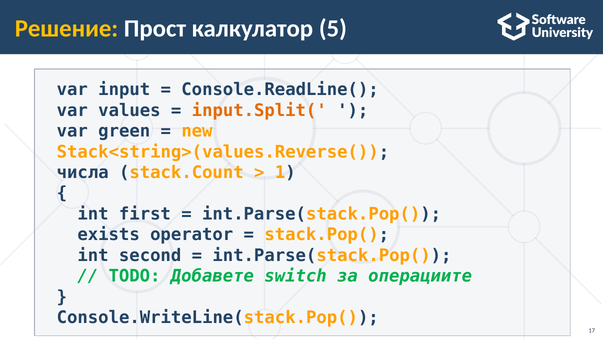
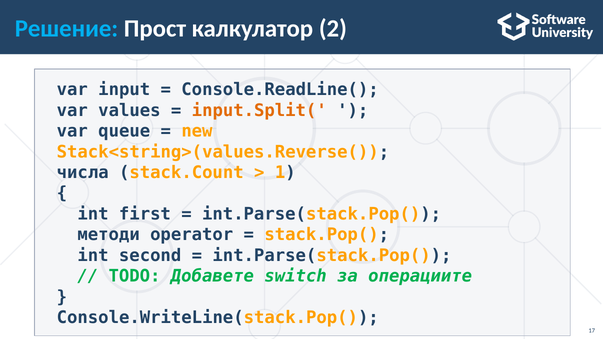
Решение colour: yellow -> light blue
5: 5 -> 2
green: green -> queue
exists: exists -> методи
